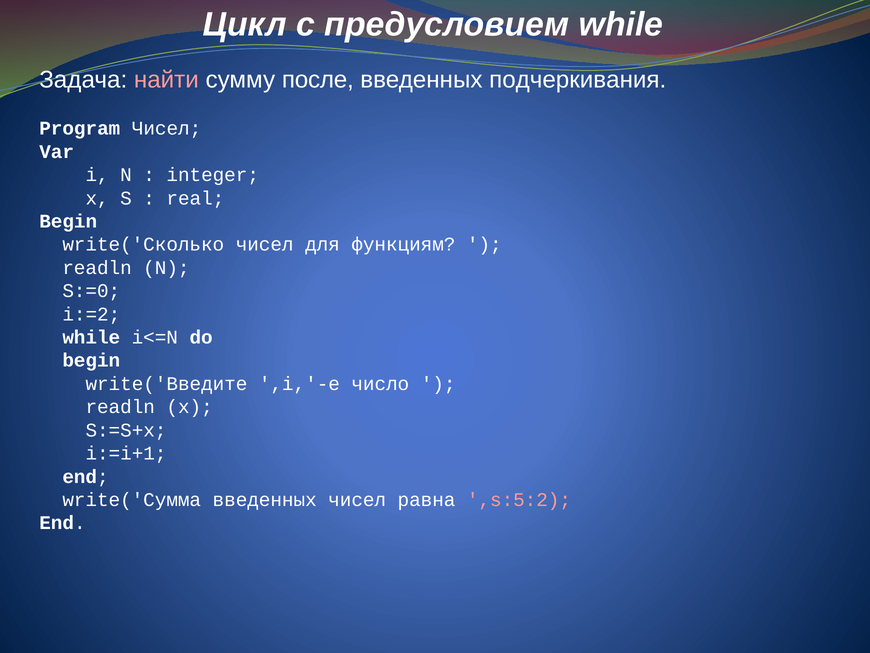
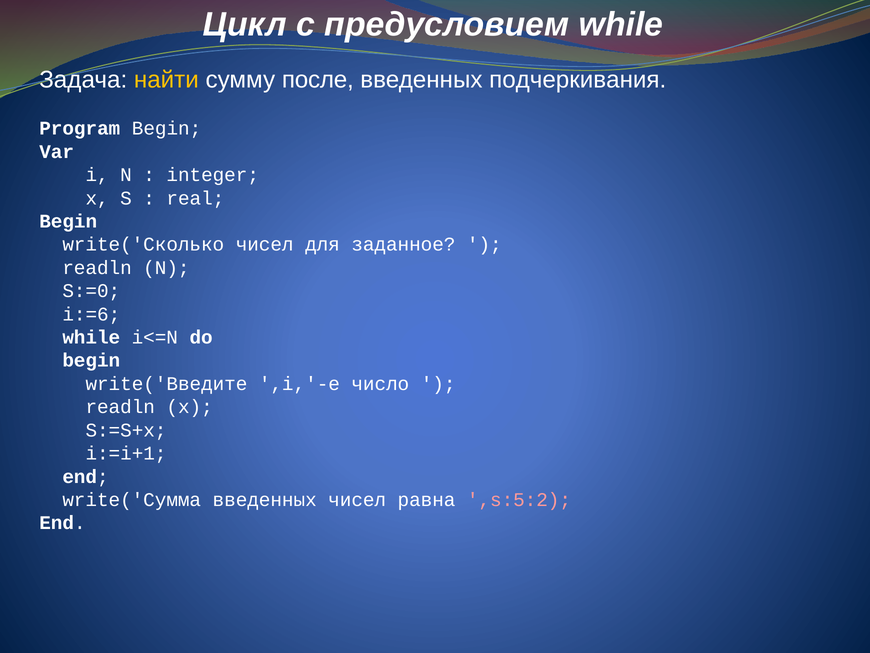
найти colour: pink -> yellow
Program Чисел: Чисел -> Begin
функциям: функциям -> заданное
i:=2: i:=2 -> i:=6
